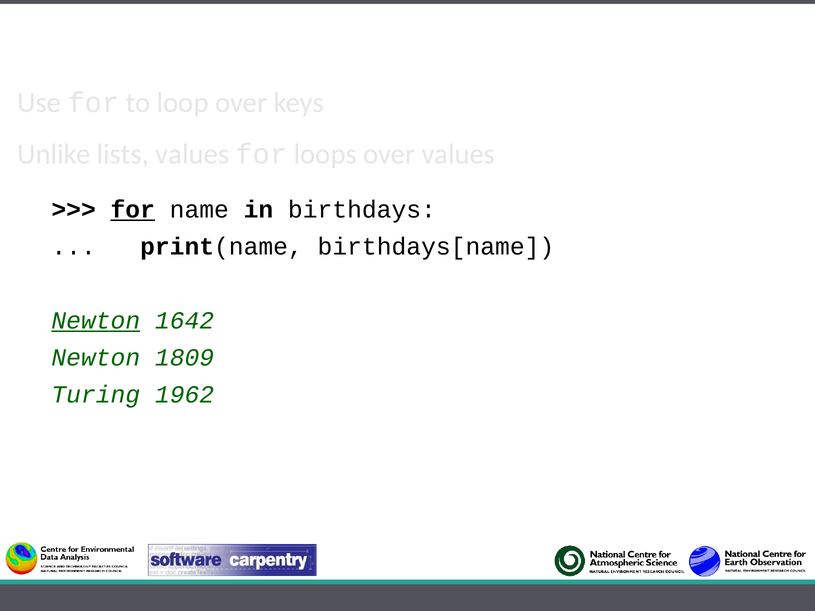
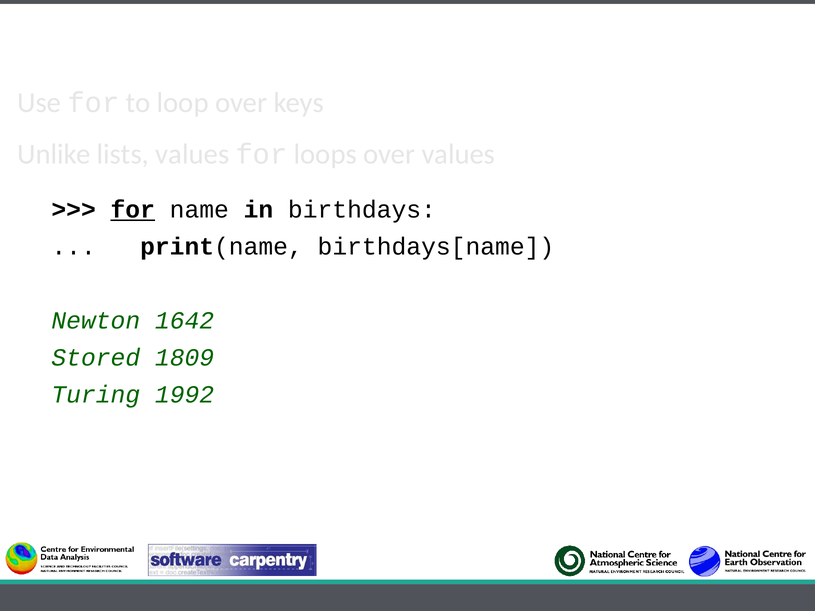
Newton at (96, 321) underline: present -> none
Newton at (96, 358): Newton -> Stored
1962: 1962 -> 1992
